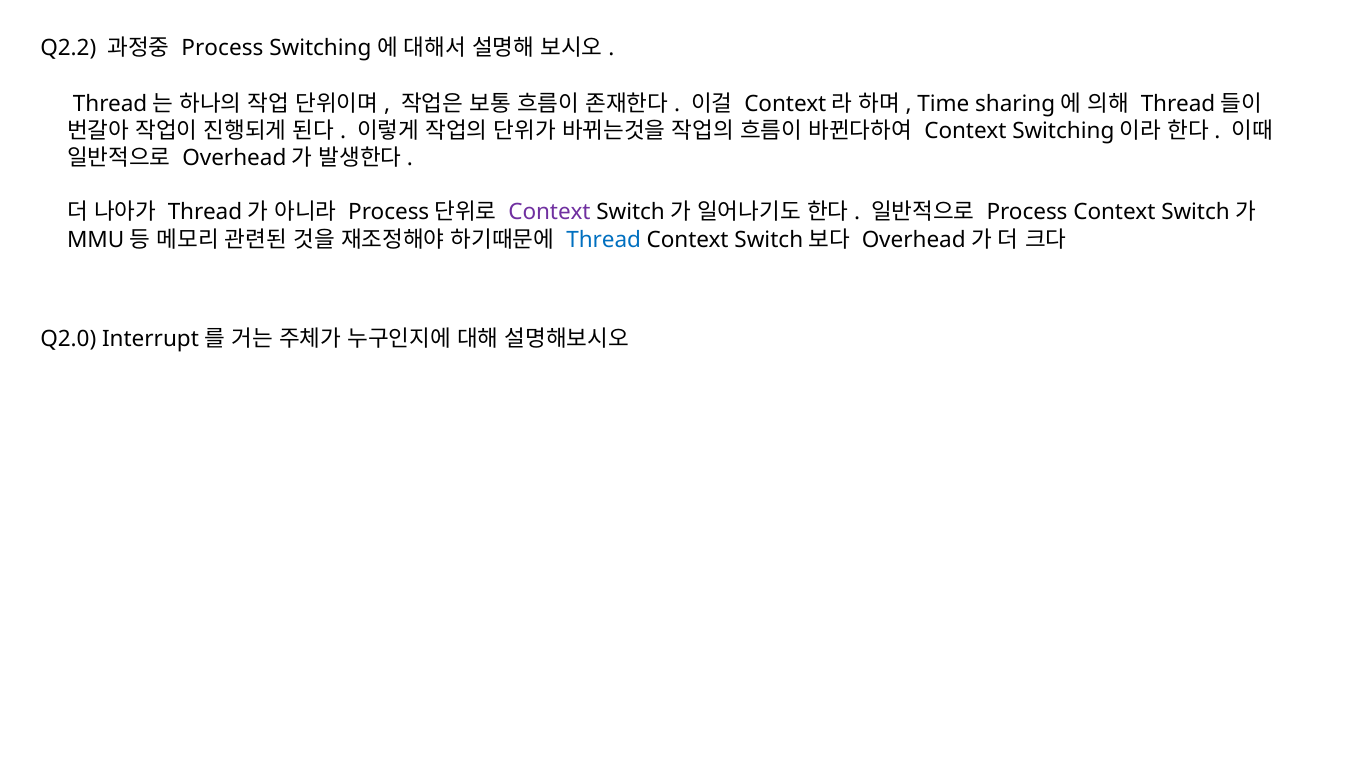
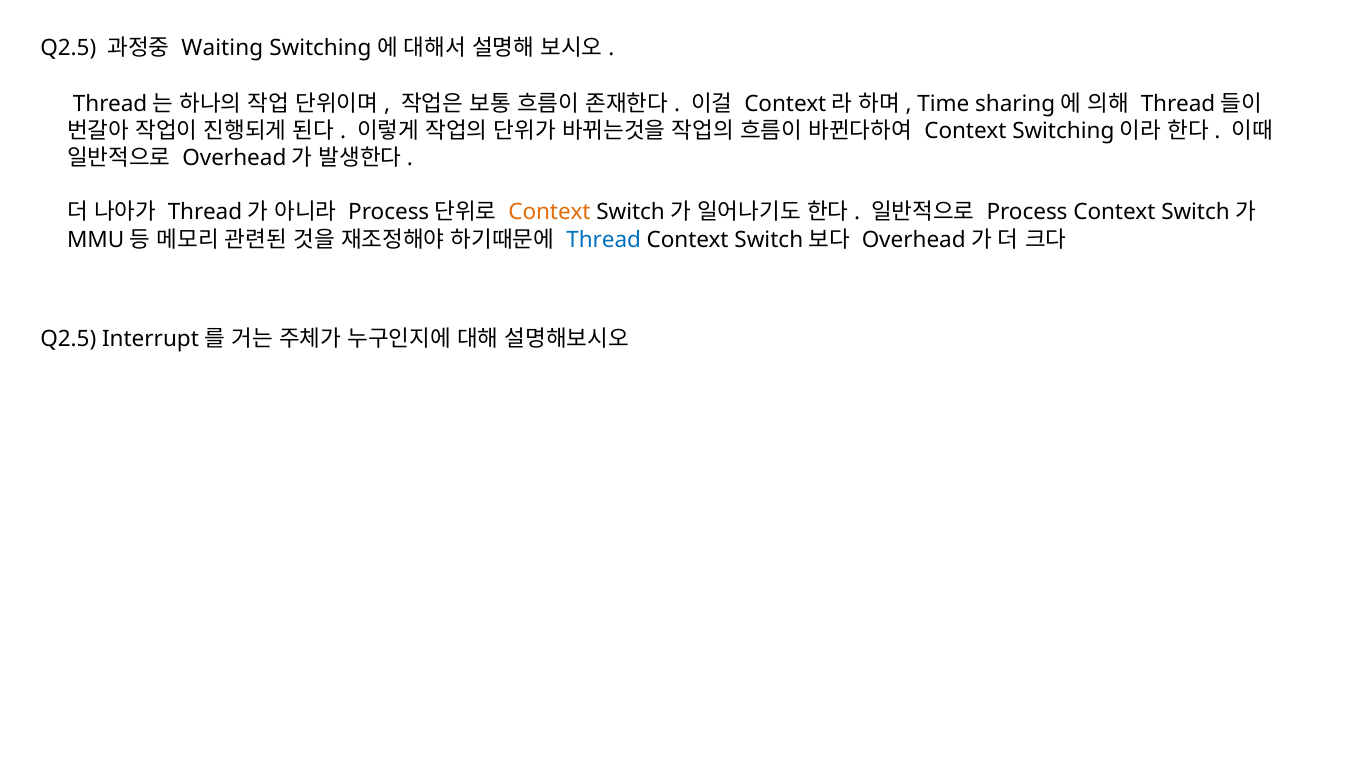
Q2.2 at (68, 48): Q2.2 -> Q2.5
Process at (222, 48): Process -> Waiting
Context at (550, 213) colour: purple -> orange
Q2.0 at (68, 339): Q2.0 -> Q2.5
